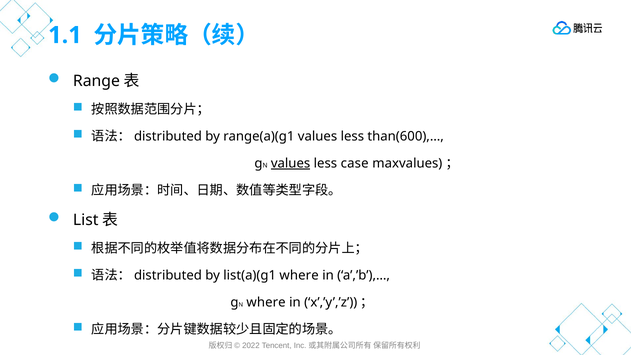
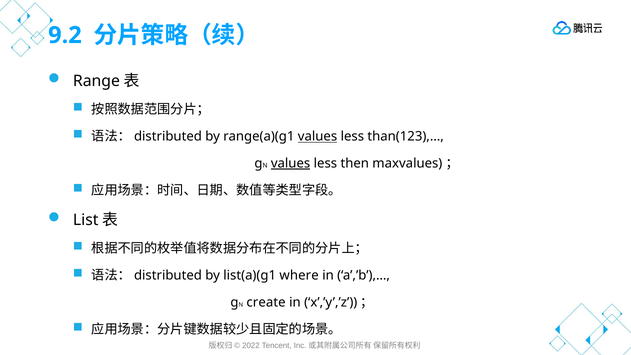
1.1: 1.1 -> 9.2
values at (318, 137) underline: none -> present
than(600),…: than(600),… -> than(123),…
case: case -> then
where at (266, 302): where -> create
